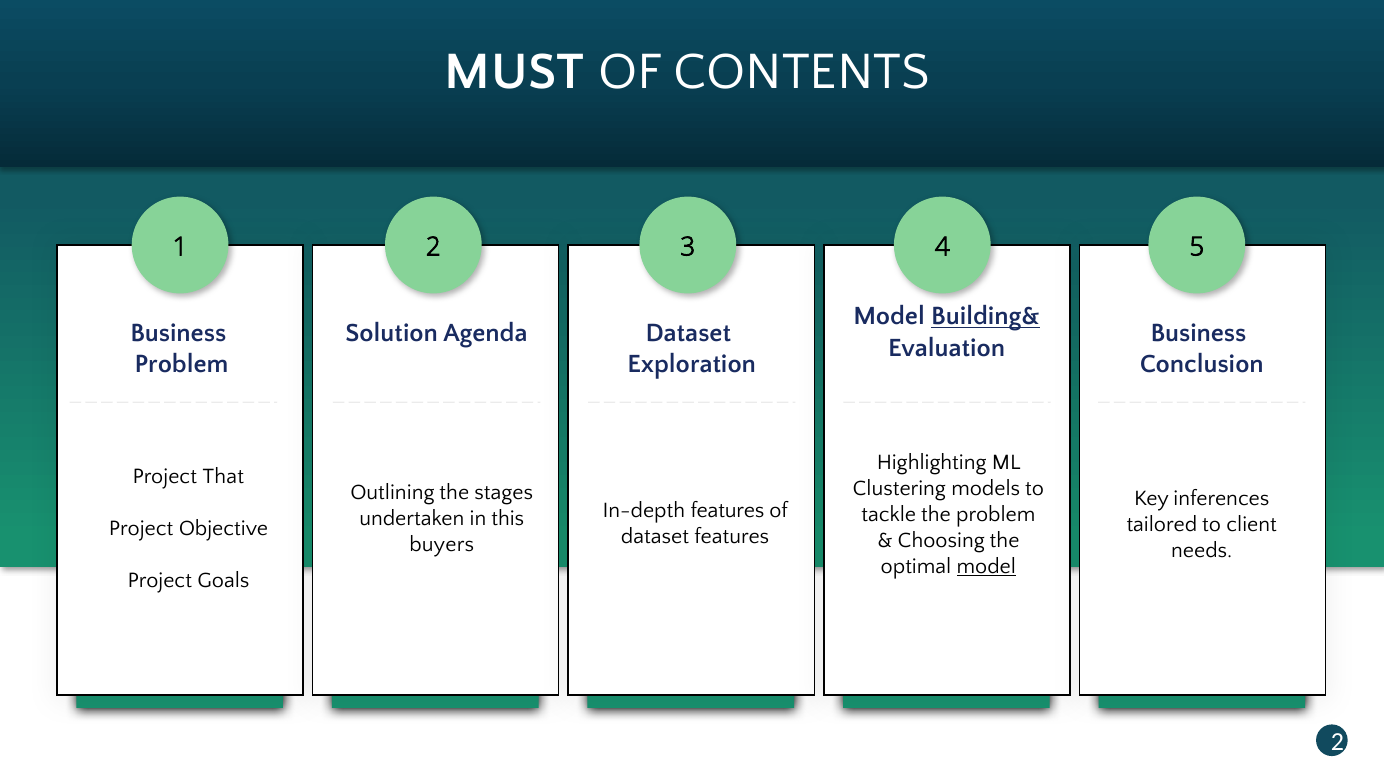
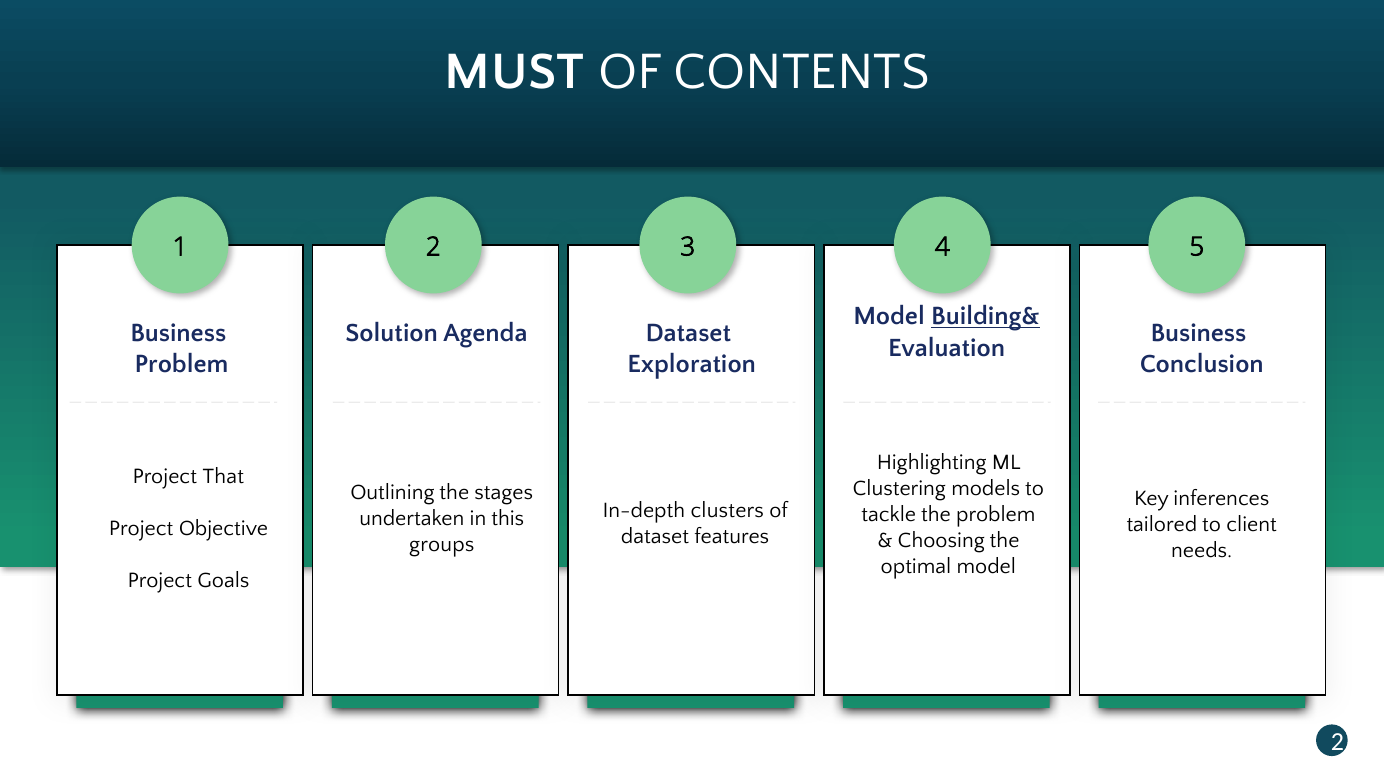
In-depth features: features -> clusters
buyers: buyers -> groups
model at (986, 566) underline: present -> none
